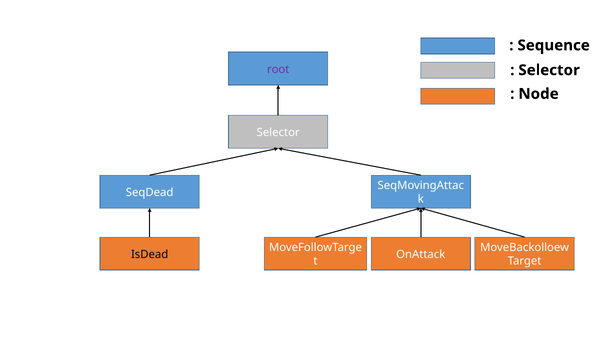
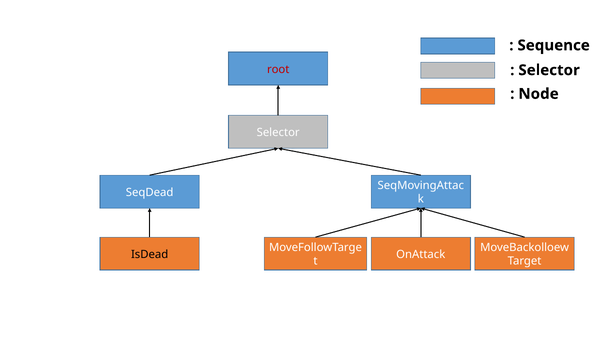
root colour: purple -> red
